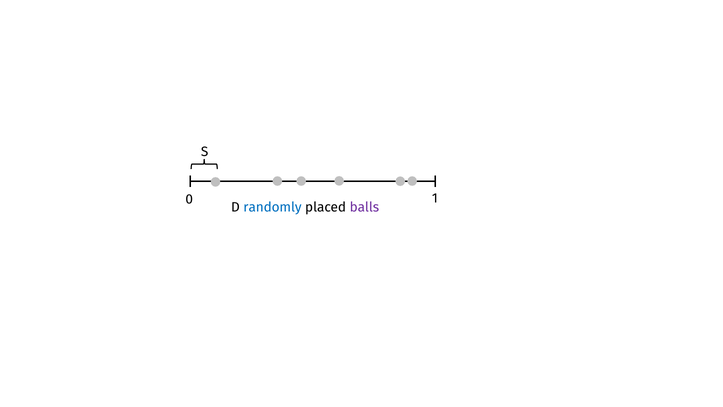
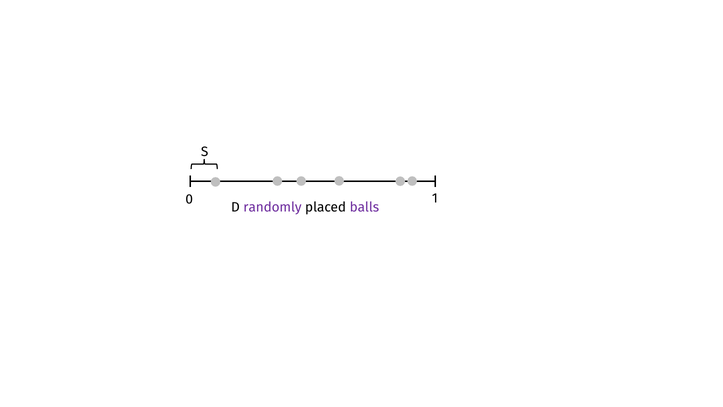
randomly colour: blue -> purple
